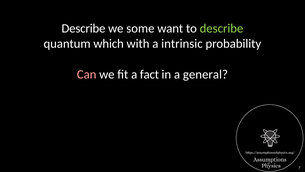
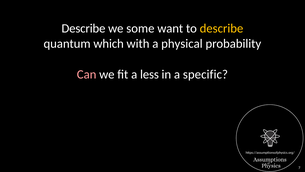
describe at (221, 28) colour: light green -> yellow
intrinsic: intrinsic -> physical
fact: fact -> less
general: general -> specific
